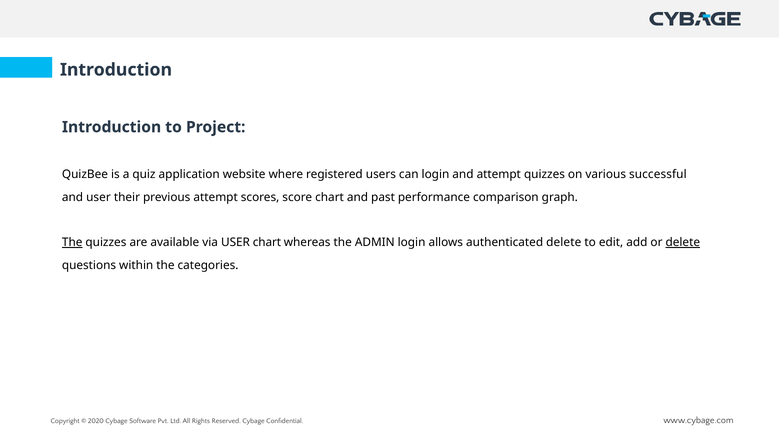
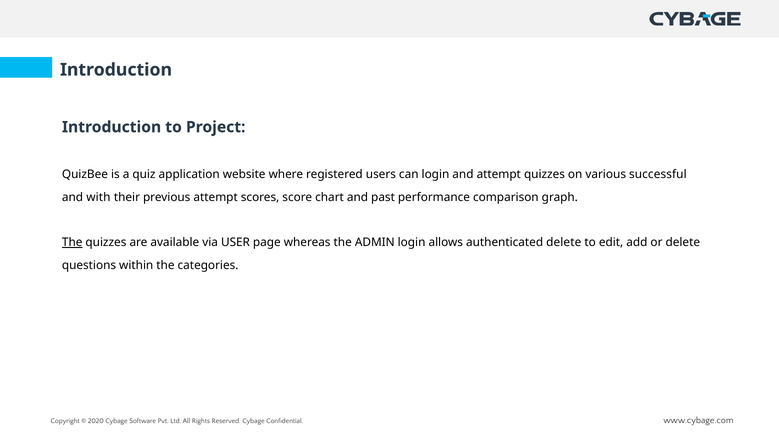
and user: user -> with
USER chart: chart -> page
delete at (683, 242) underline: present -> none
